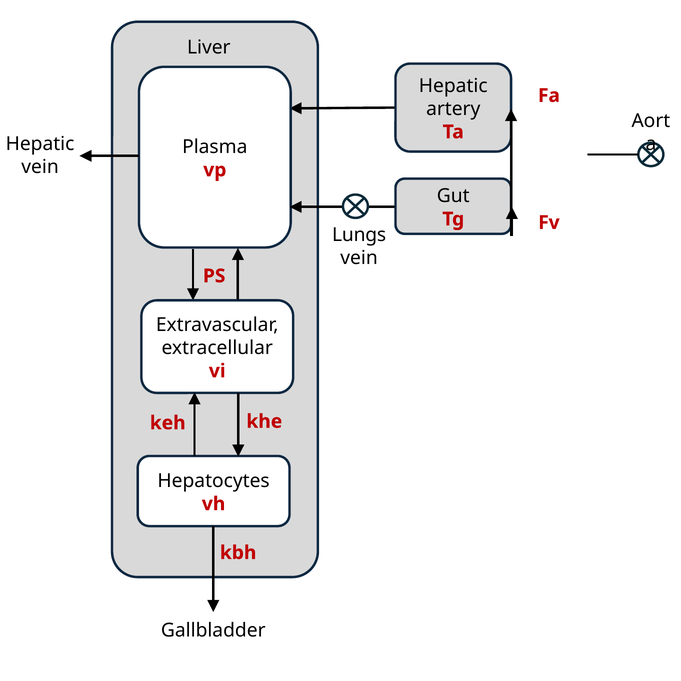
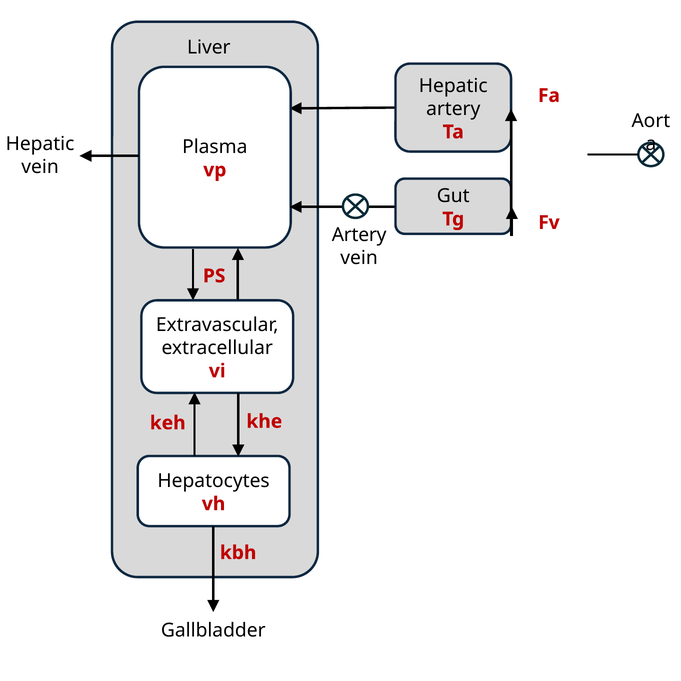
Lungs at (359, 235): Lungs -> Artery
